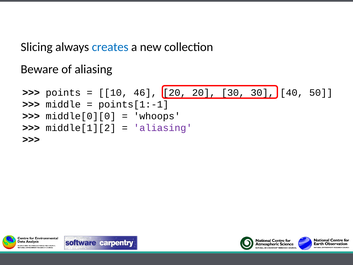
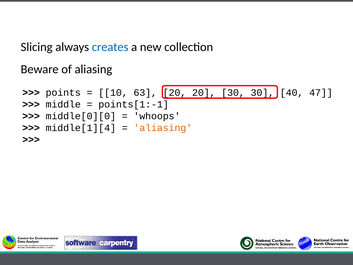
46: 46 -> 63
50: 50 -> 47
middle[1][2: middle[1][2 -> middle[1][4
aliasing at (163, 128) colour: purple -> orange
